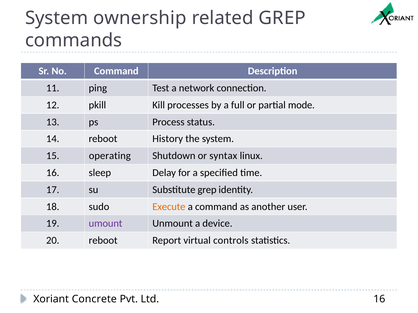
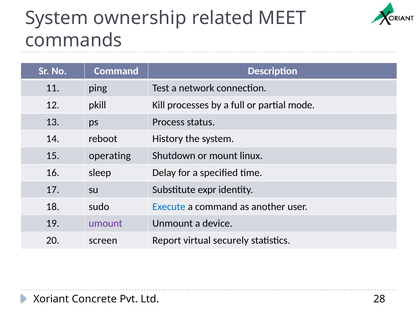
related GREP: GREP -> MEET
syntax: syntax -> mount
Substitute grep: grep -> expr
Execute colour: orange -> blue
20 reboot: reboot -> screen
controls: controls -> securely
Ltd 16: 16 -> 28
